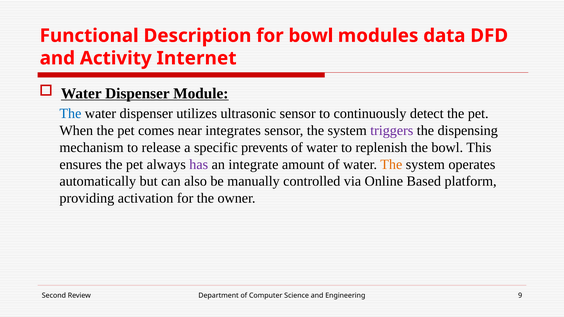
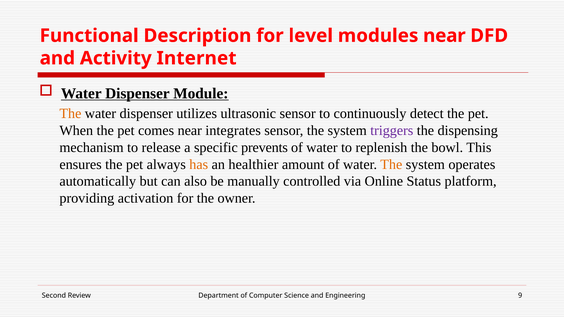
for bowl: bowl -> level
modules data: data -> near
The at (70, 114) colour: blue -> orange
has colour: purple -> orange
integrate: integrate -> healthier
Based: Based -> Status
